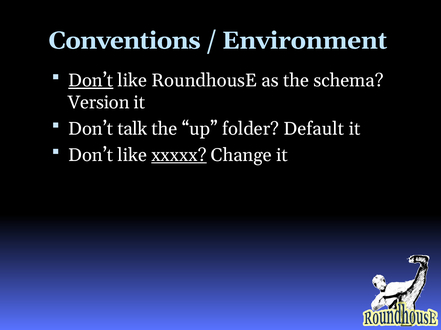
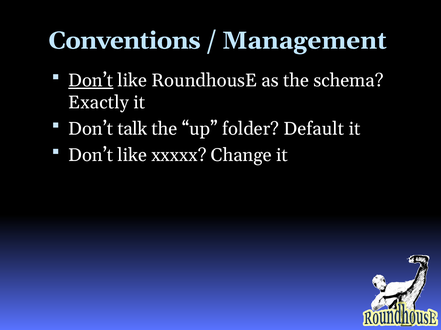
Environment: Environment -> Management
Version: Version -> Exactly
xxxxx underline: present -> none
